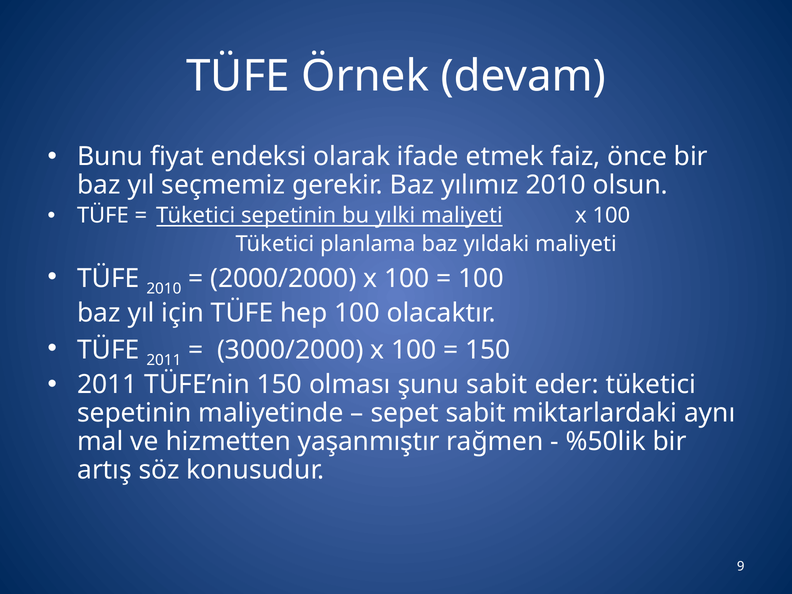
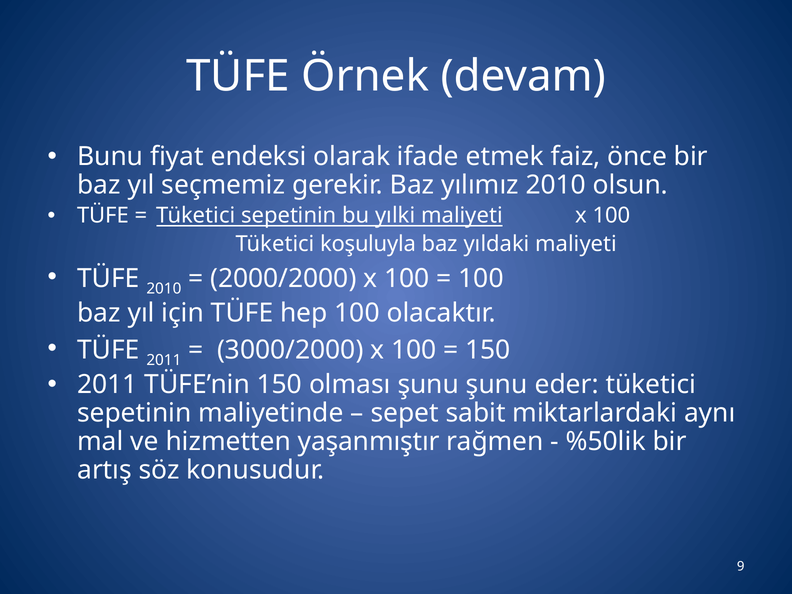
planlama: planlama -> koşuluyla
şunu sabit: sabit -> şunu
